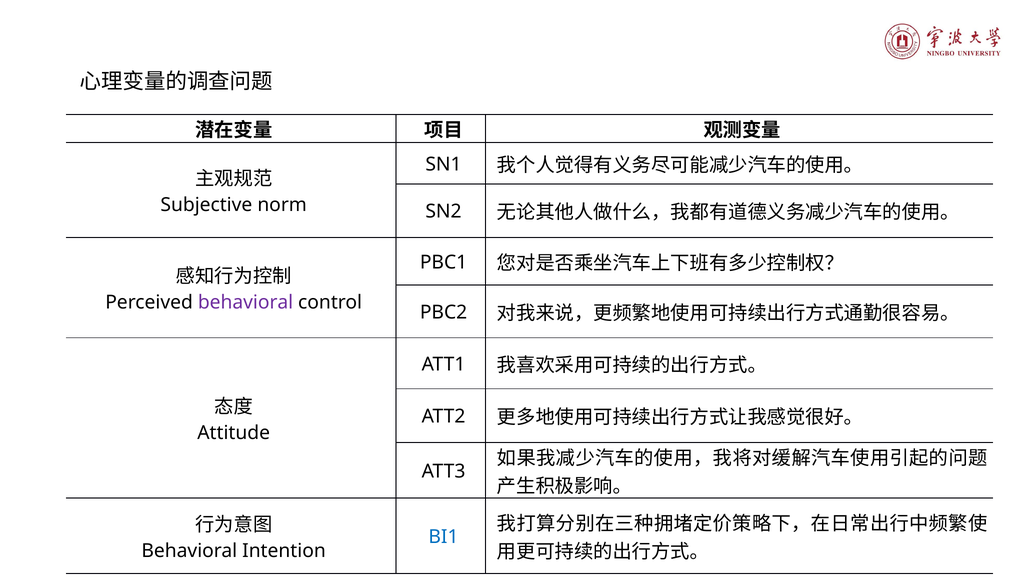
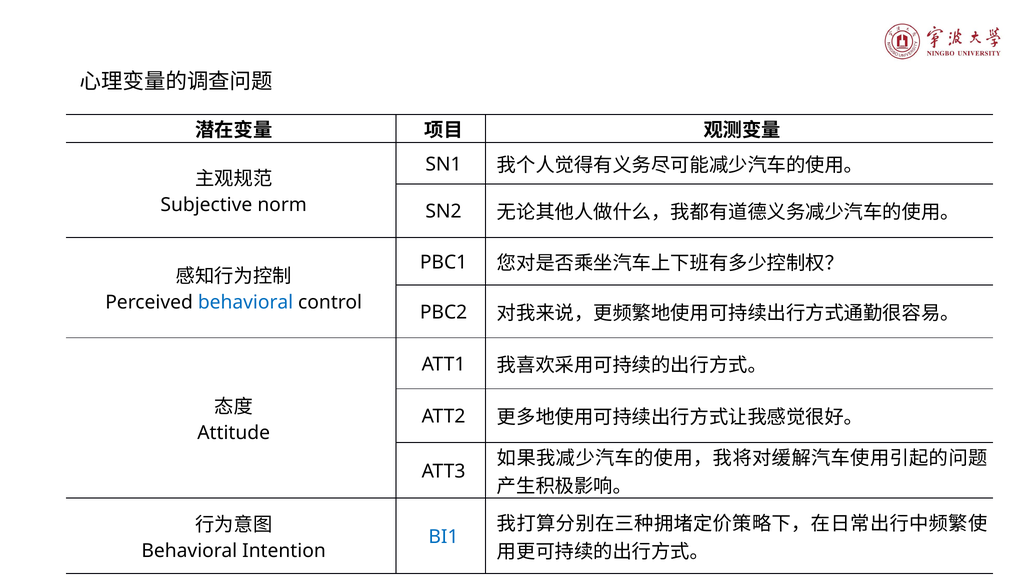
behavioral at (246, 303) colour: purple -> blue
